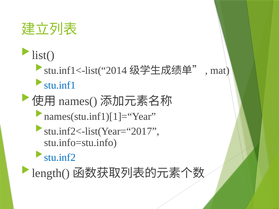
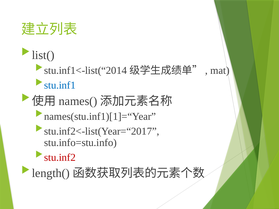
stu.inf2 colour: blue -> red
